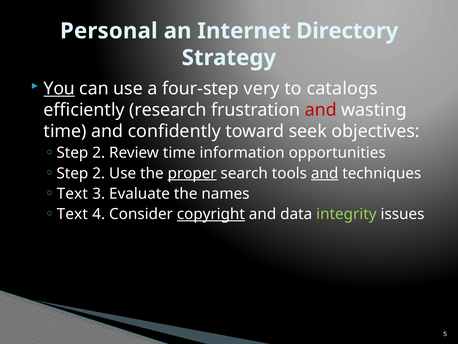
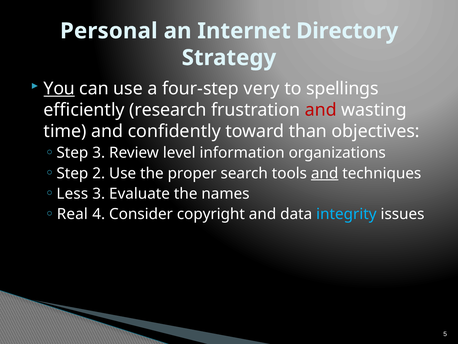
catalogs: catalogs -> spellings
seek: seek -> than
2 at (99, 153): 2 -> 3
Review time: time -> level
opportunities: opportunities -> organizations
proper underline: present -> none
Text at (72, 193): Text -> Less
Text at (72, 214): Text -> Real
copyright underline: present -> none
integrity colour: light green -> light blue
